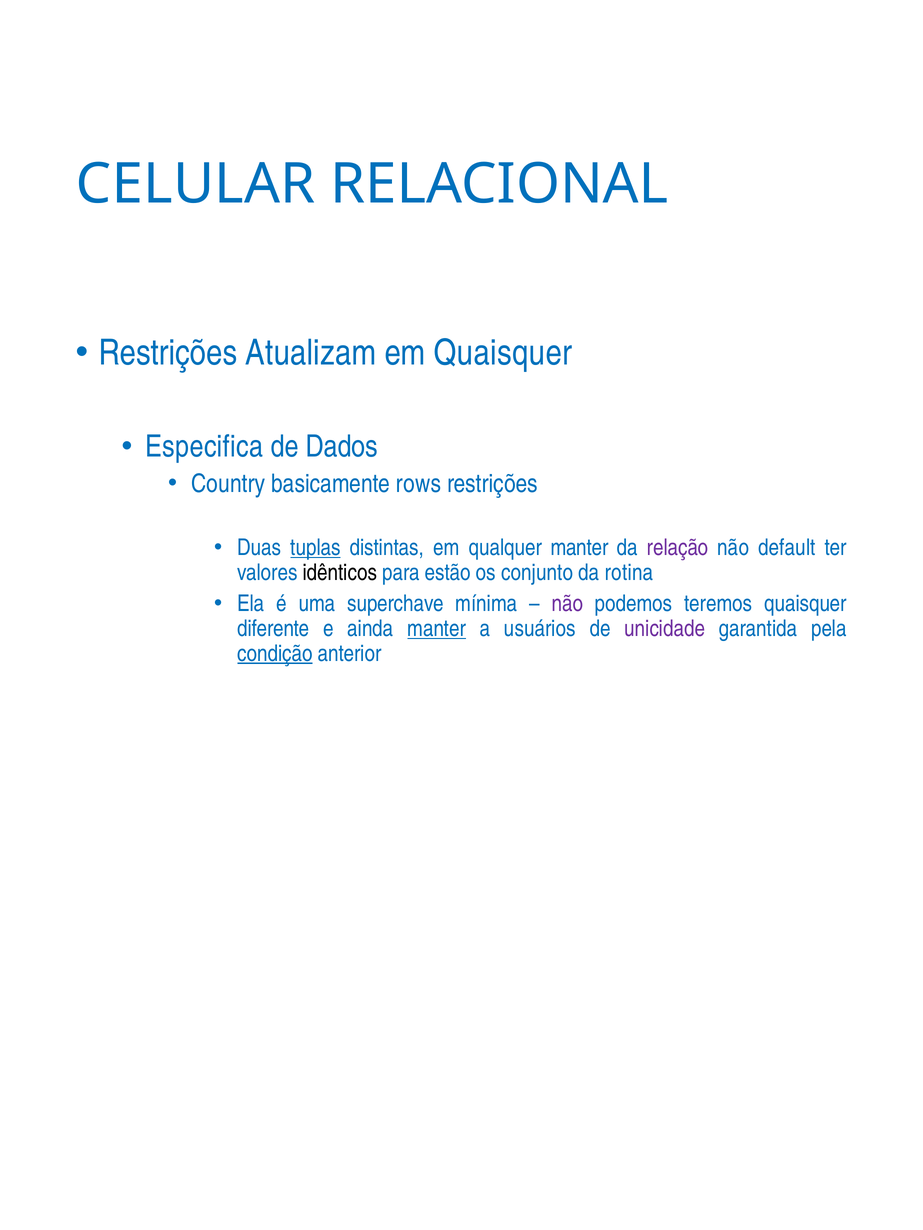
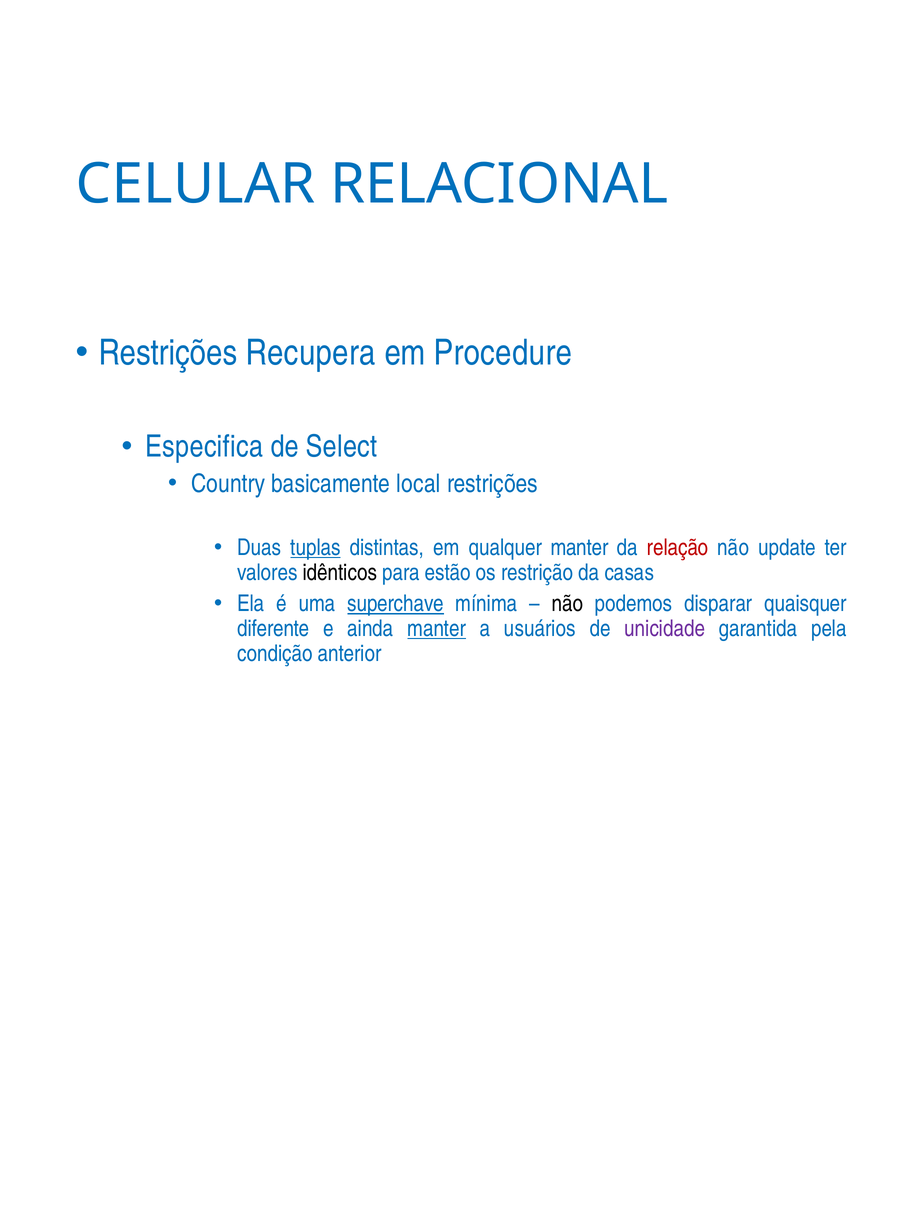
Atualizam: Atualizam -> Recupera
em Quaisquer: Quaisquer -> Procedure
Dados: Dados -> Select
rows: rows -> local
relação colour: purple -> red
default: default -> update
conjunto: conjunto -> restrição
rotina: rotina -> casas
superchave underline: none -> present
não at (567, 604) colour: purple -> black
teremos: teremos -> disparar
condição underline: present -> none
